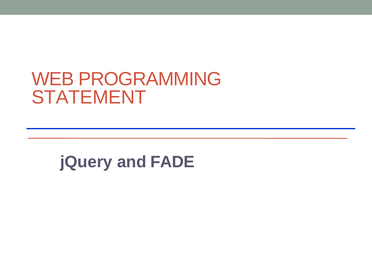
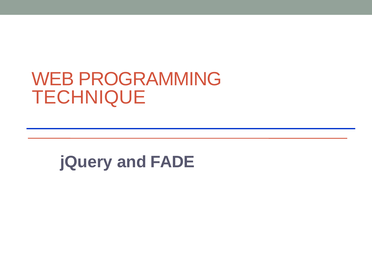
STATEMENT: STATEMENT -> TECHNIQUE
